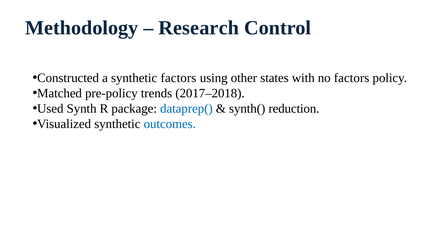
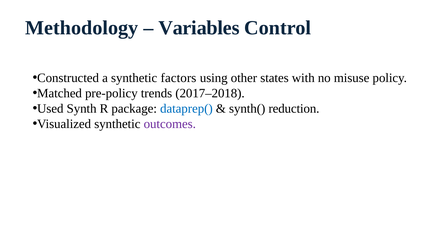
Research: Research -> Variables
no factors: factors -> misuse
outcomes colour: blue -> purple
